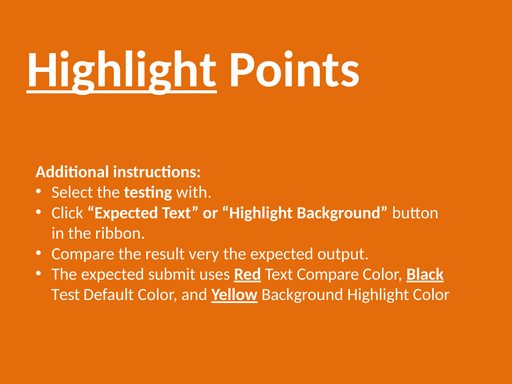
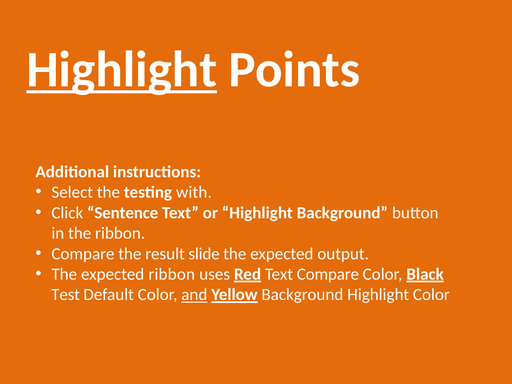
Click Expected: Expected -> Sentence
very: very -> slide
expected submit: submit -> ribbon
and underline: none -> present
